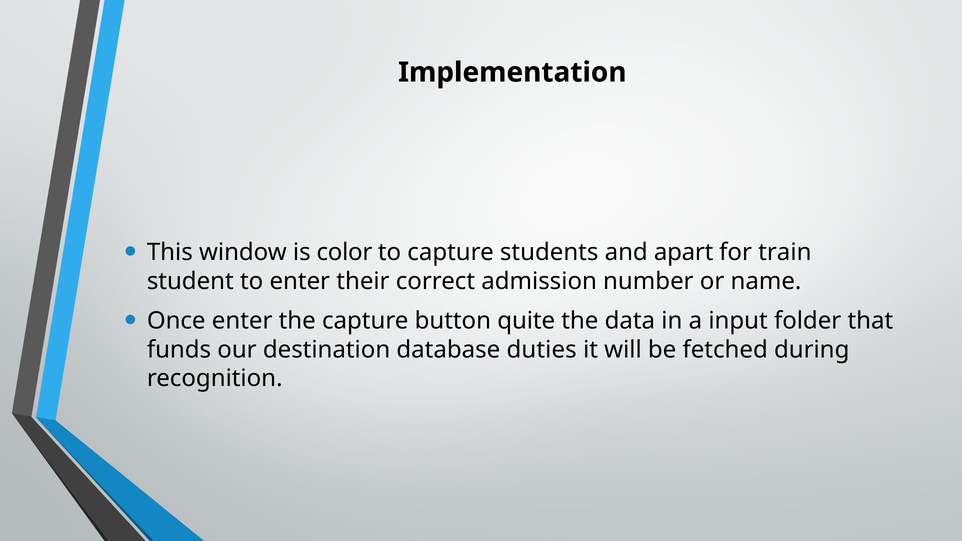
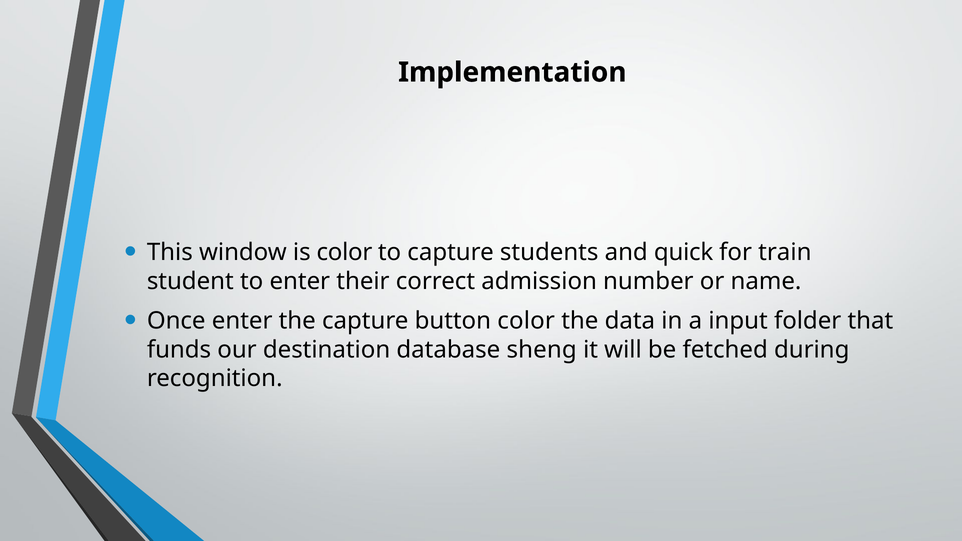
apart: apart -> quick
button quite: quite -> color
duties: duties -> sheng
